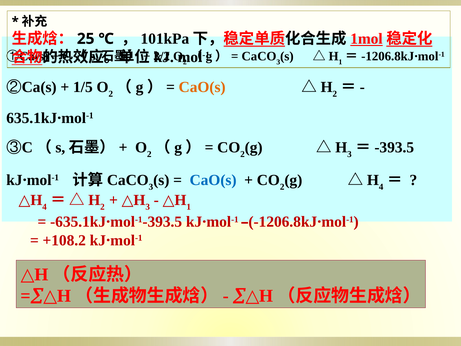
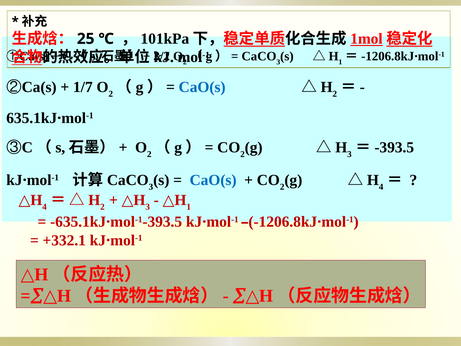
1/5: 1/5 -> 1/7
CaO(s at (202, 87) colour: orange -> blue
+108.2: +108.2 -> +332.1
